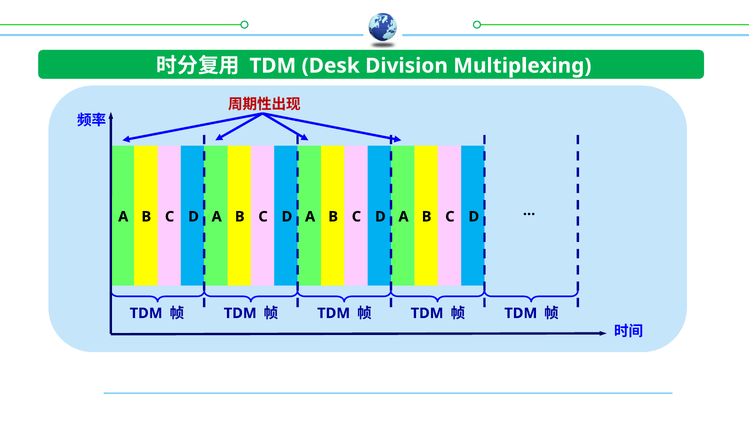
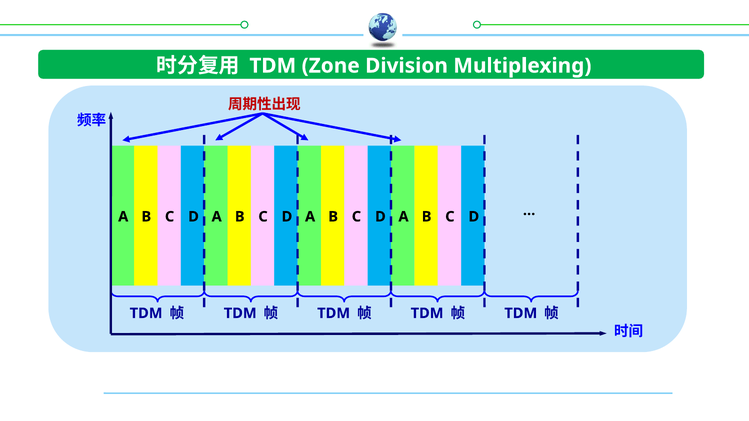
Desk: Desk -> Zone
